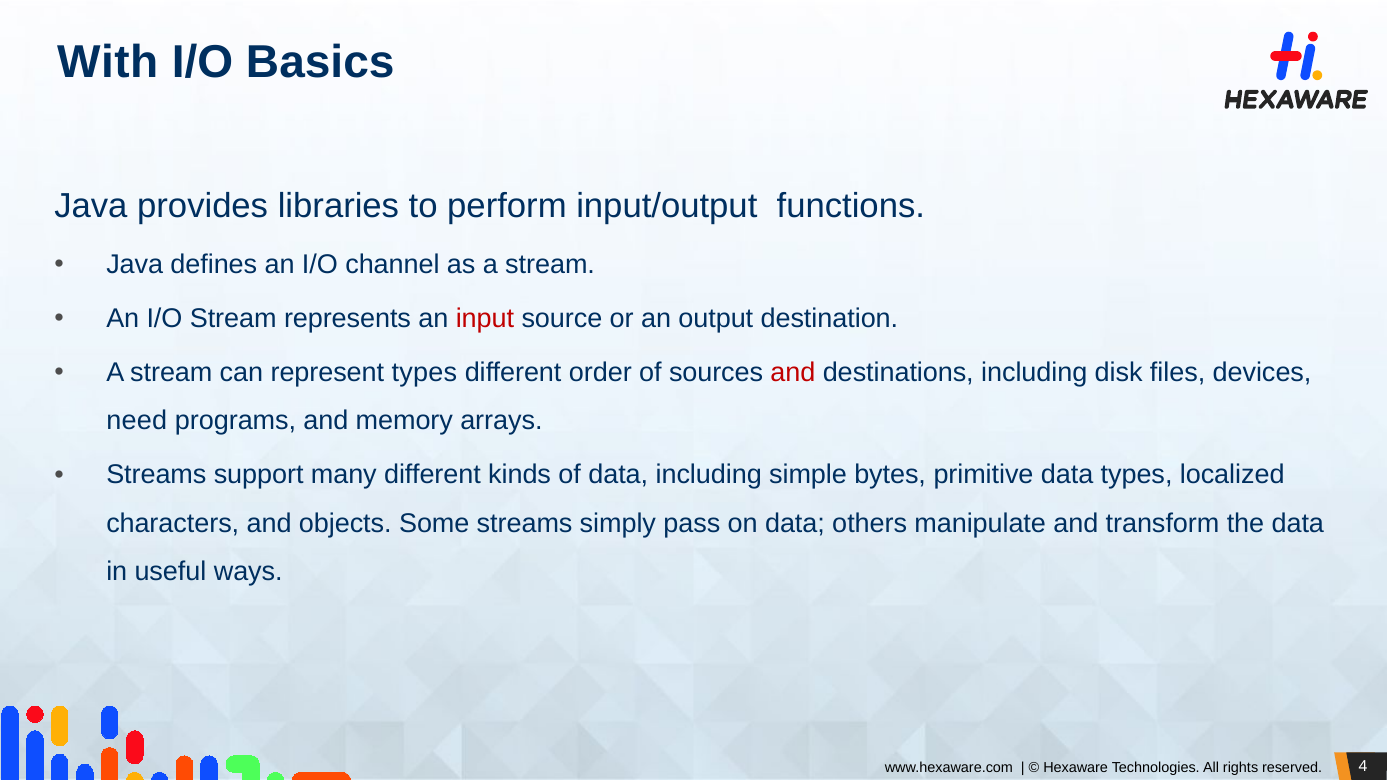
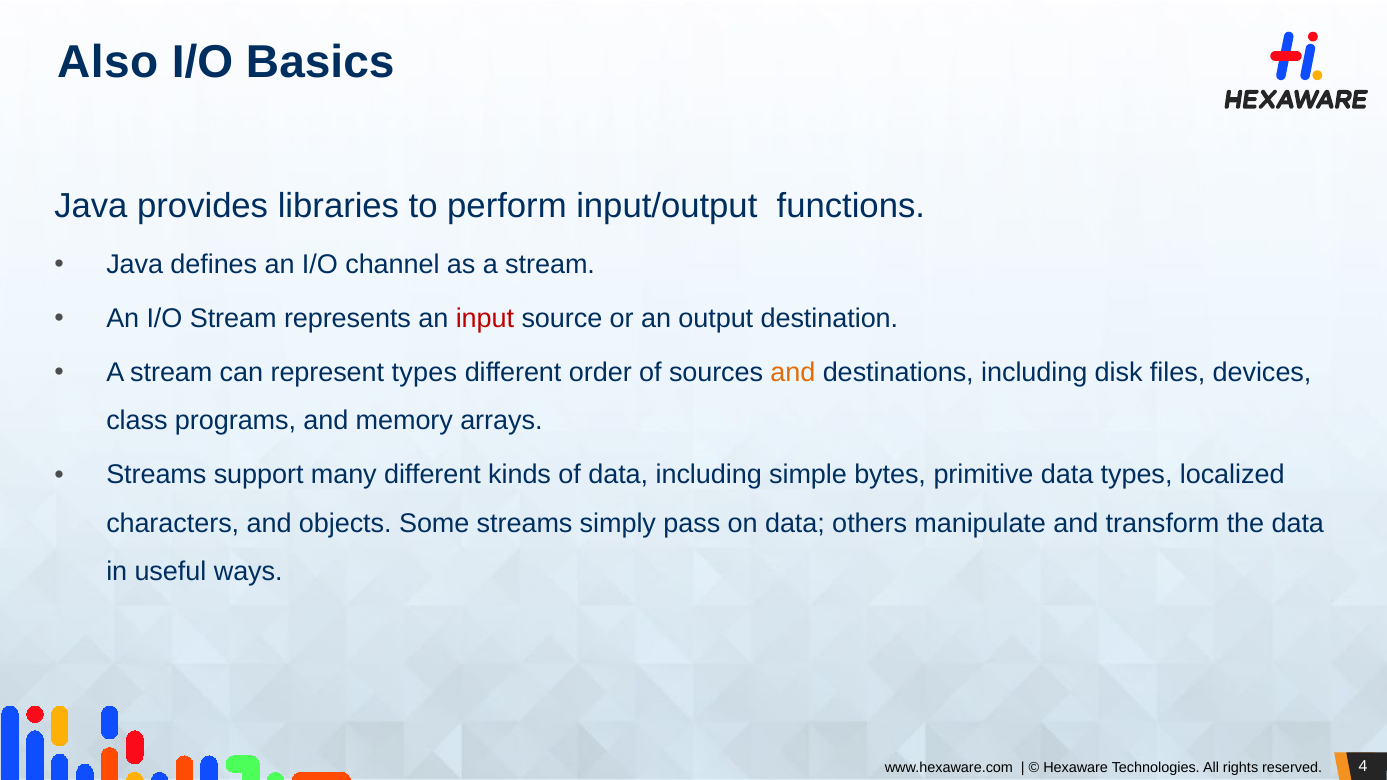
With: With -> Also
and at (793, 372) colour: red -> orange
need: need -> class
